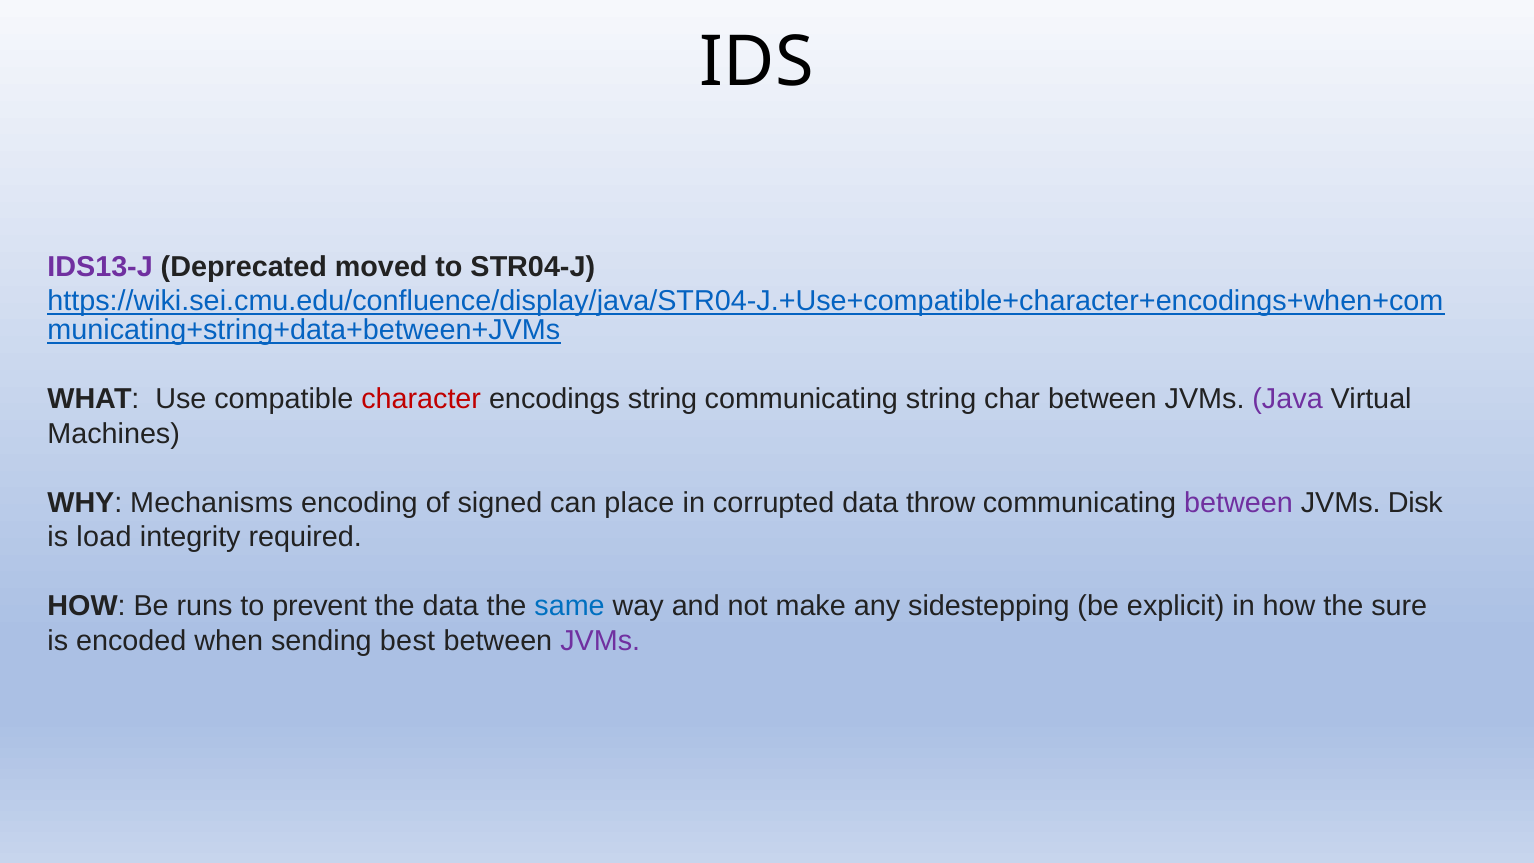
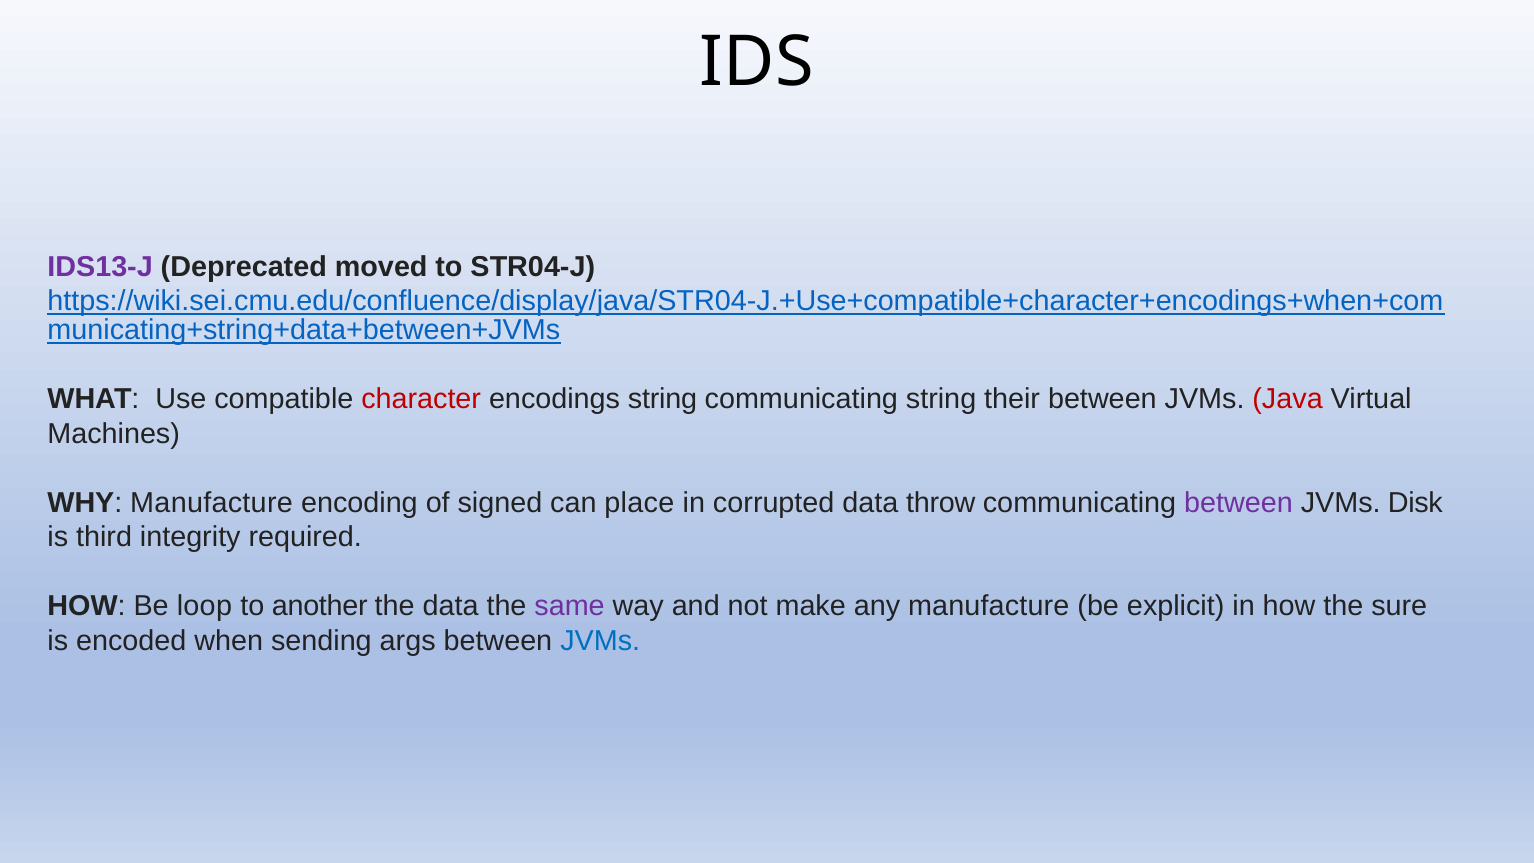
char: char -> their
Java colour: purple -> red
WHY Mechanisms: Mechanisms -> Manufacture
load: load -> third
runs: runs -> loop
prevent: prevent -> another
same colour: blue -> purple
any sidestepping: sidestepping -> manufacture
best: best -> args
JVMs at (600, 641) colour: purple -> blue
